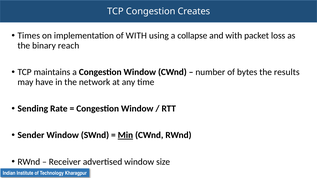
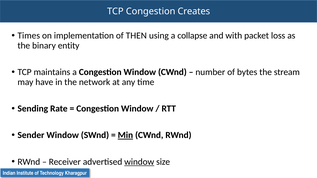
of WITH: WITH -> THEN
reach: reach -> entity
results: results -> stream
window at (139, 162) underline: none -> present
